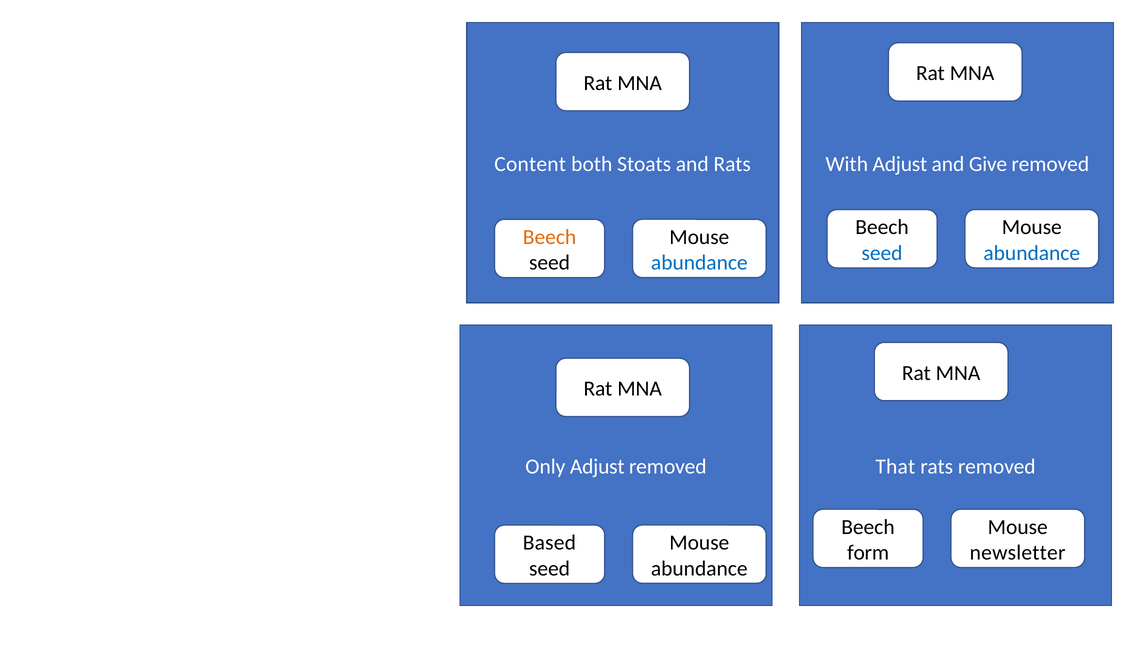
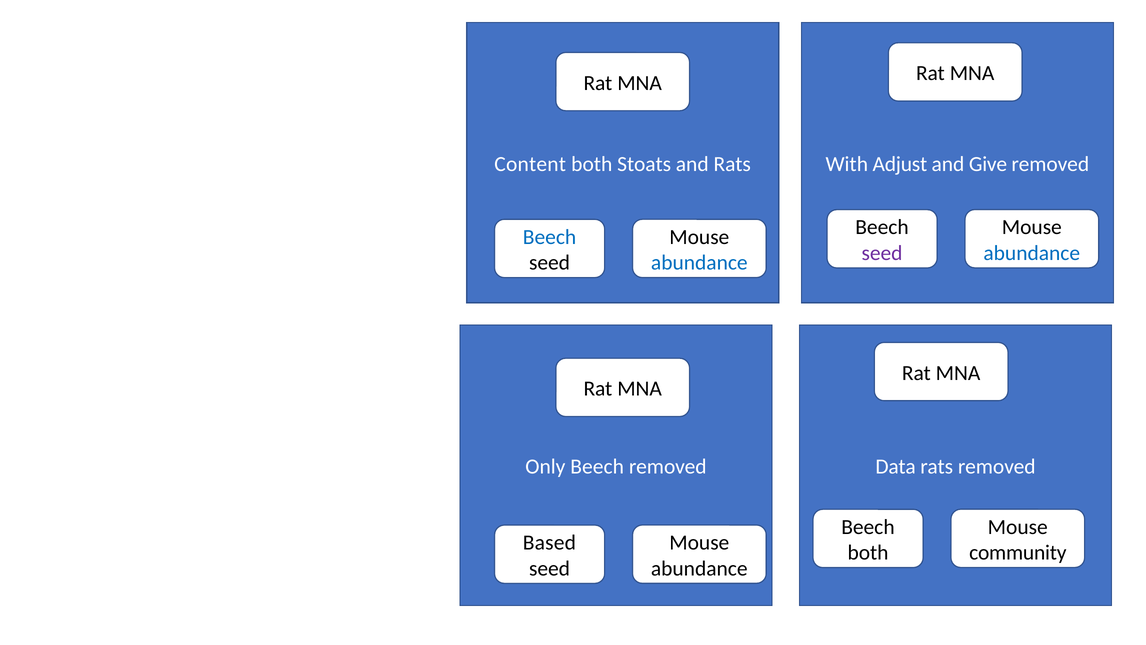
Beech at (550, 237) colour: orange -> blue
seed at (882, 253) colour: blue -> purple
Only Adjust: Adjust -> Beech
That: That -> Data
newsletter: newsletter -> community
form at (868, 552): form -> both
